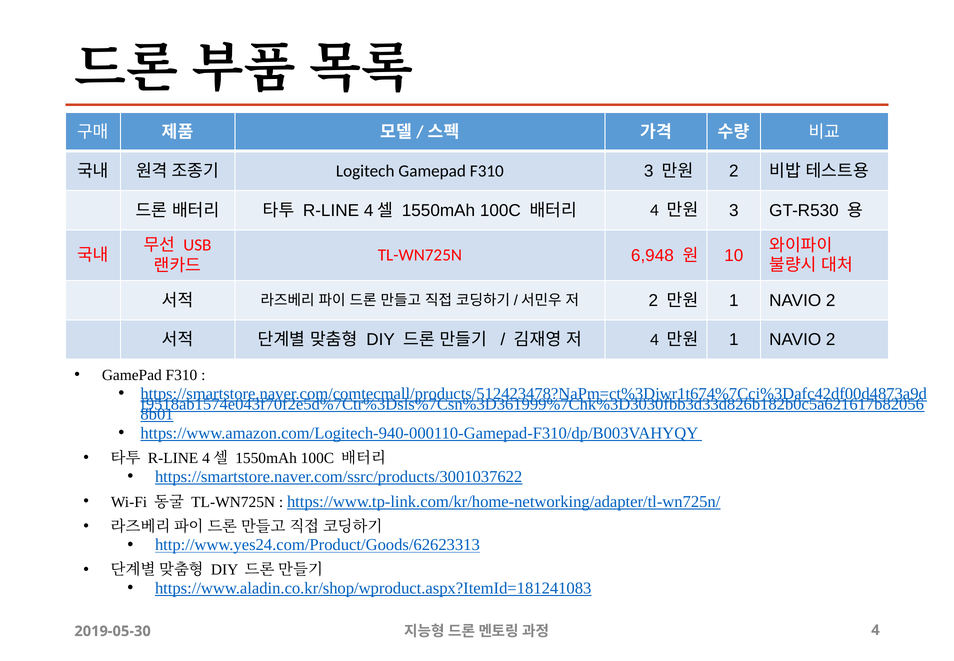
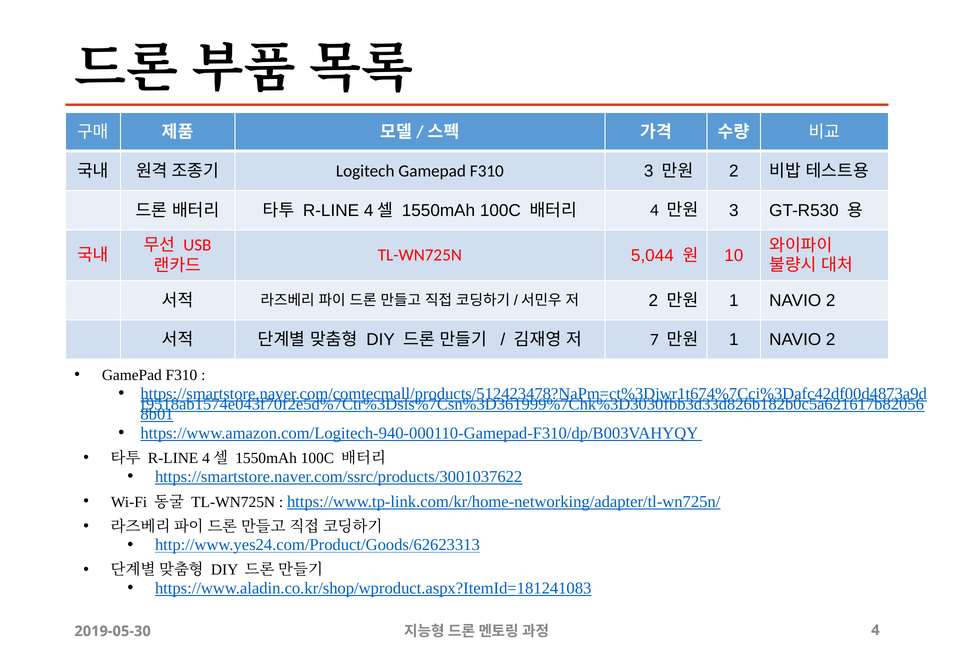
6,948: 6,948 -> 5,044
4 at (654, 339): 4 -> 7
